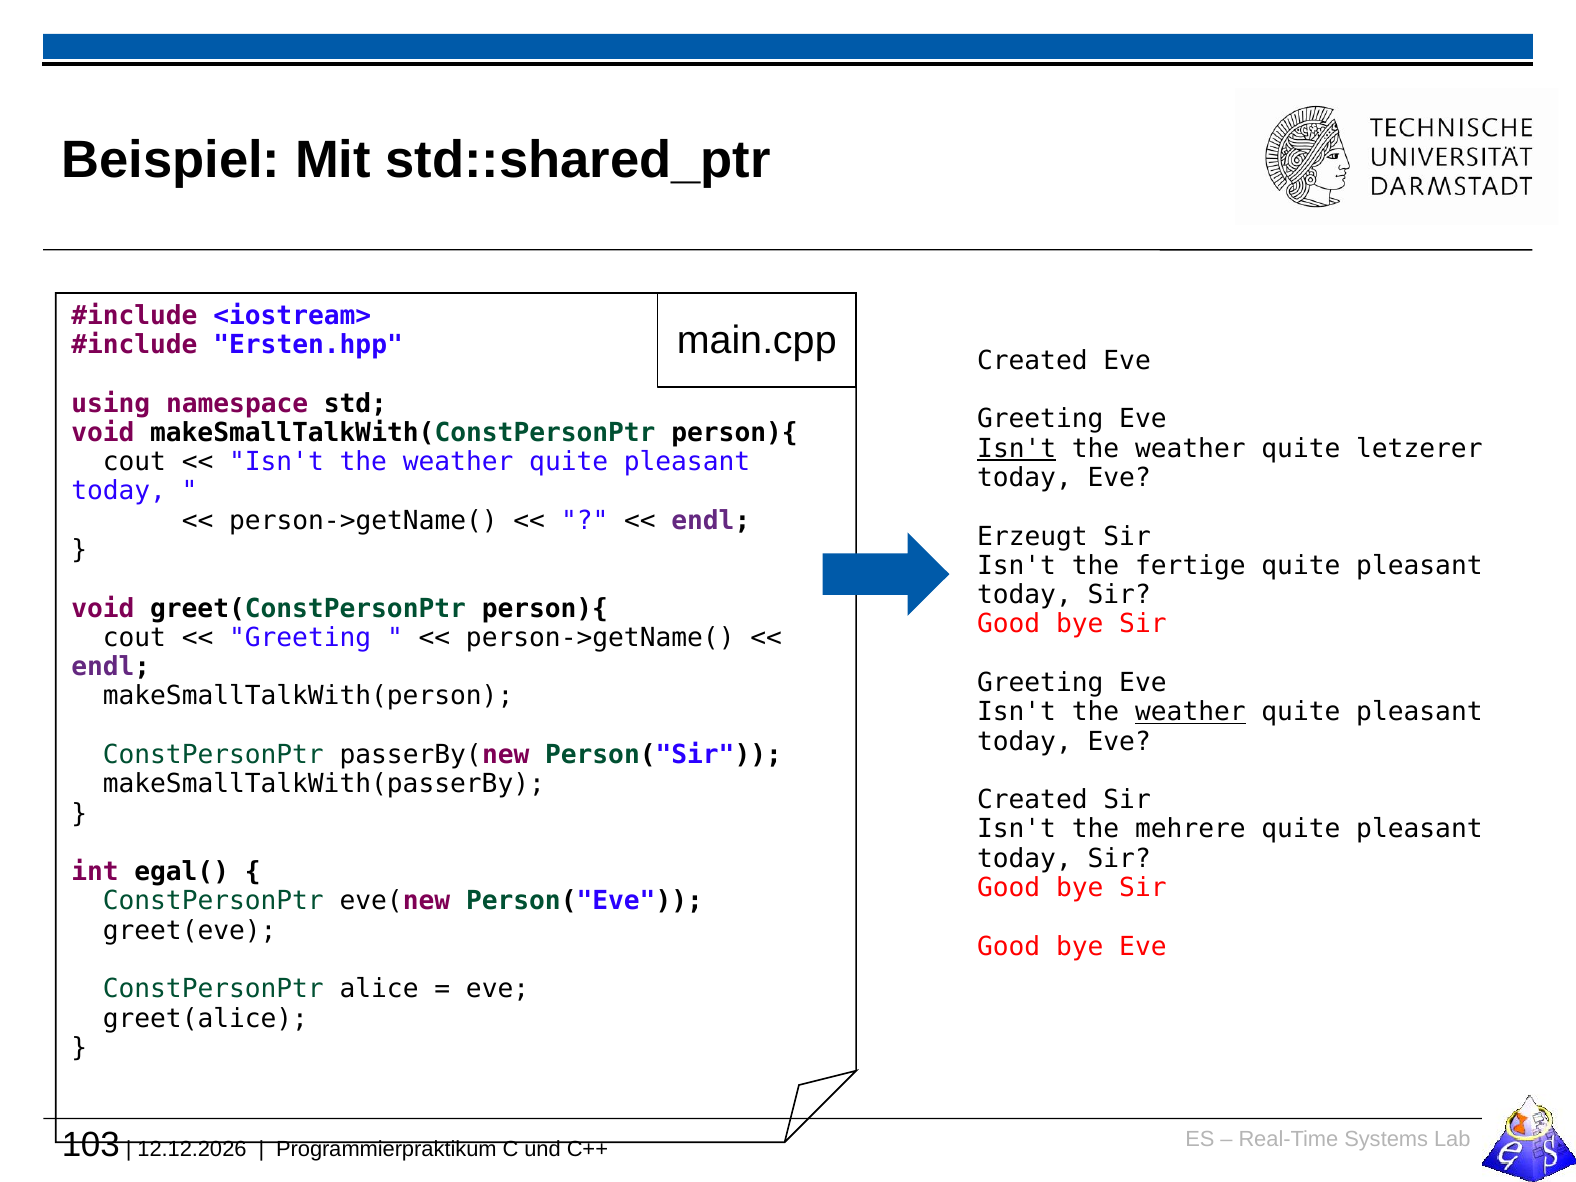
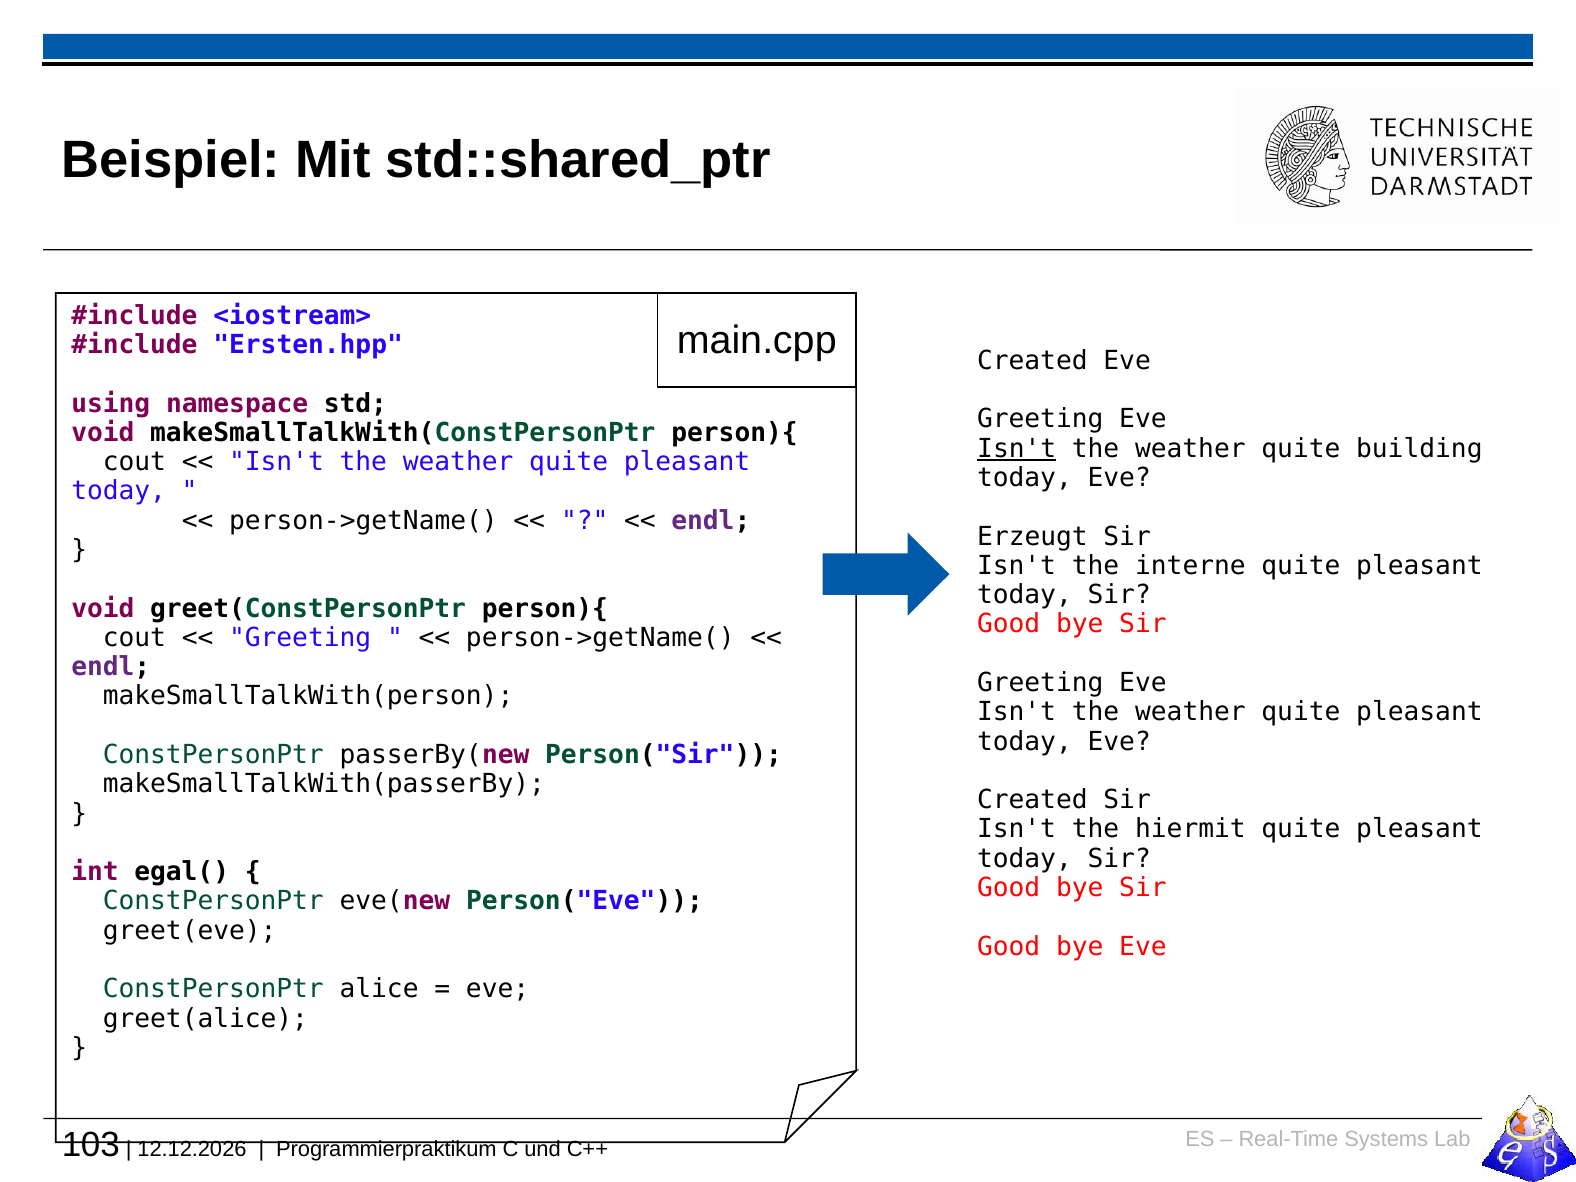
letzerer: letzerer -> building
fertige: fertige -> interne
weather at (1190, 712) underline: present -> none
mehrere: mehrere -> hiermit
